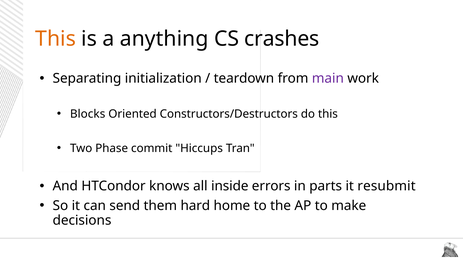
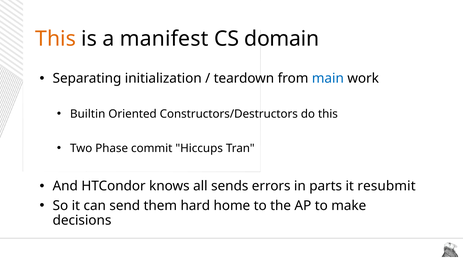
anything: anything -> manifest
crashes: crashes -> domain
main colour: purple -> blue
Blocks: Blocks -> Builtin
inside: inside -> sends
